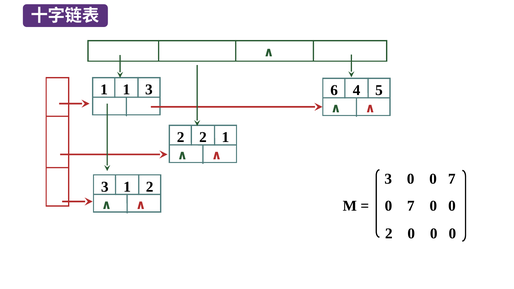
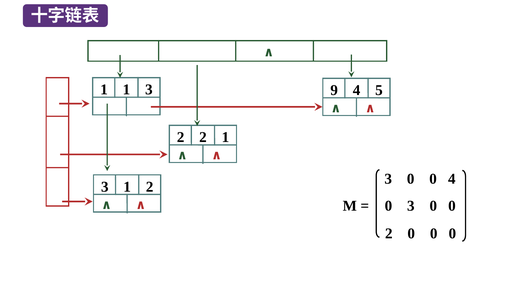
6: 6 -> 9
0 0 7: 7 -> 4
7 at (411, 206): 7 -> 3
